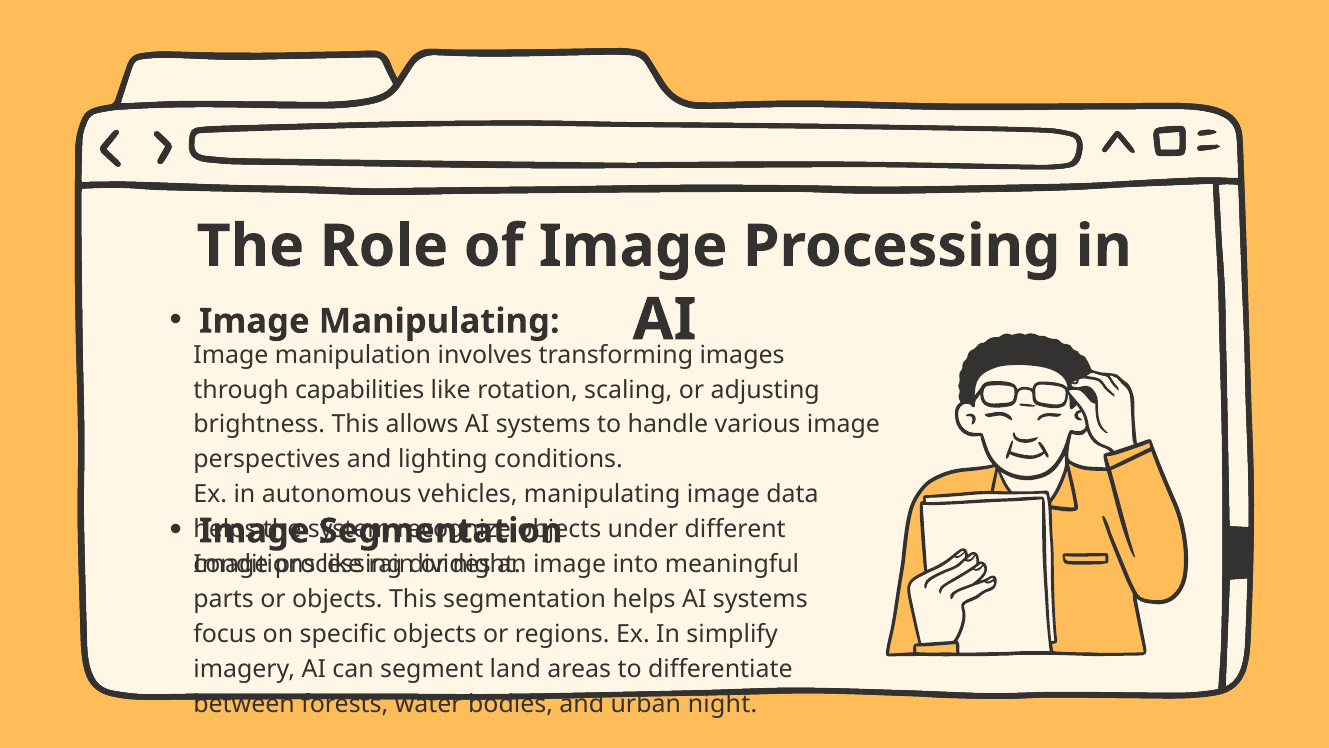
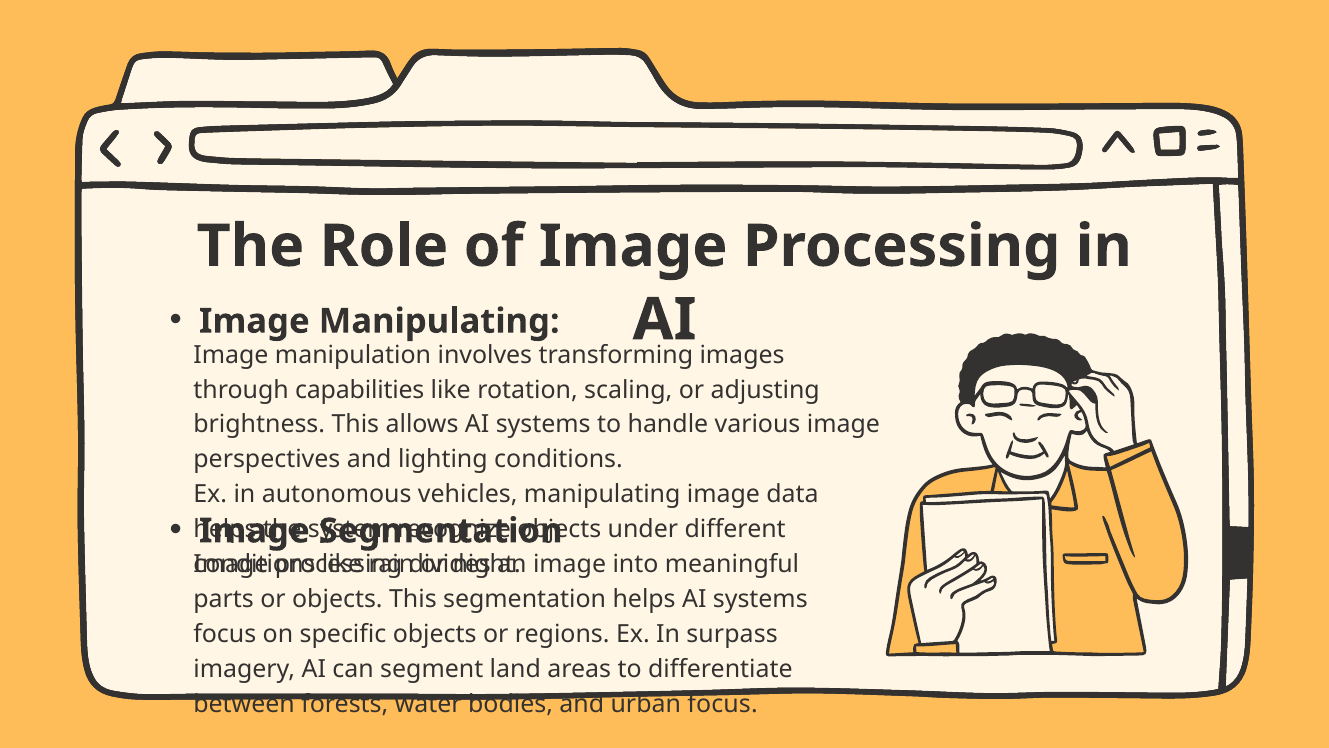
simplify: simplify -> surpass
urban night: night -> focus
